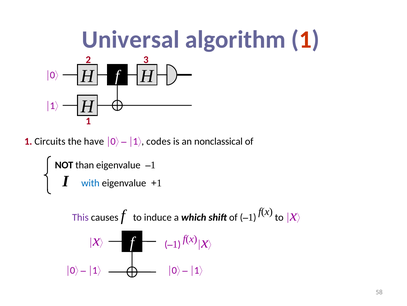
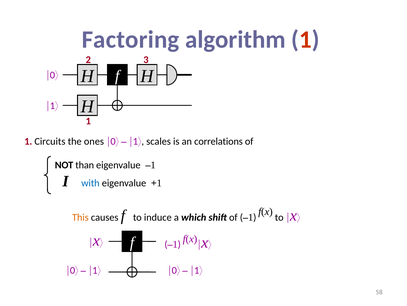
Universal: Universal -> Factoring
have: have -> ones
codes: codes -> scales
nonclassical: nonclassical -> correlations
This colour: purple -> orange
